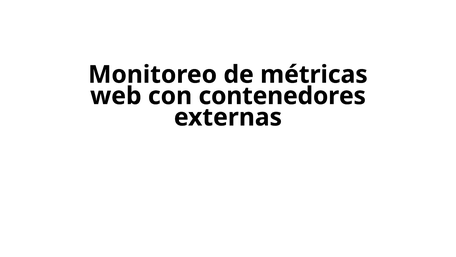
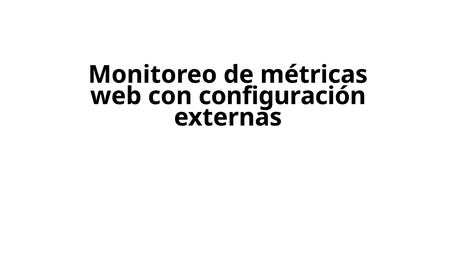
contenedores: contenedores -> configuración
